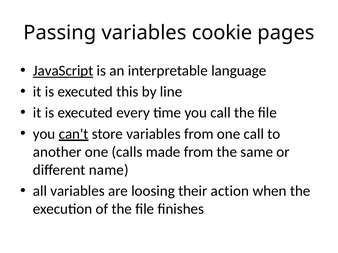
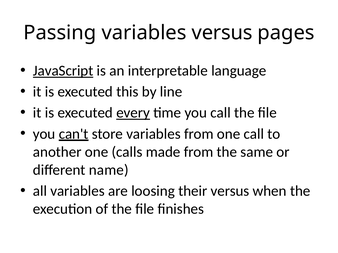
variables cookie: cookie -> versus
every underline: none -> present
their action: action -> versus
